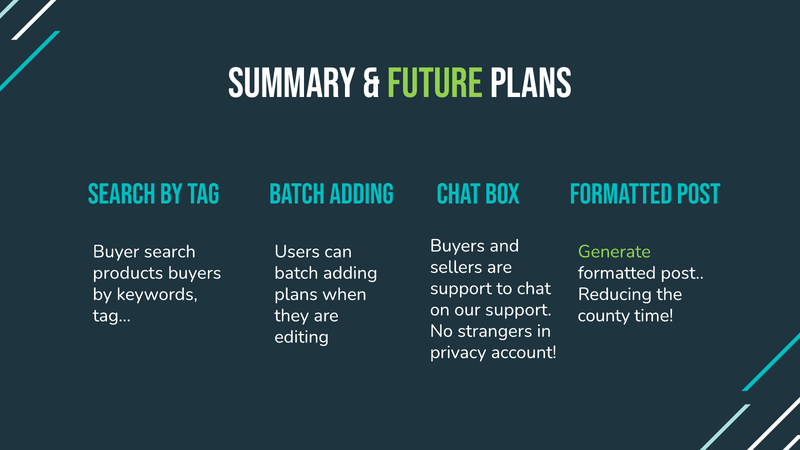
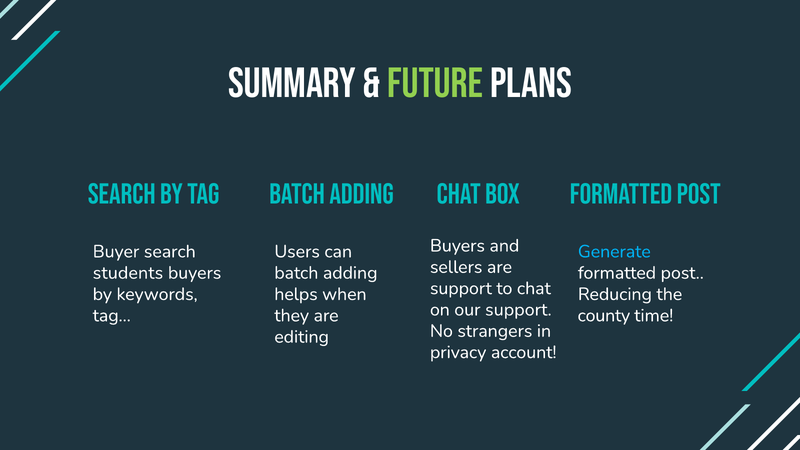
Generate colour: light green -> light blue
products: products -> students
plans at (296, 294): plans -> helps
